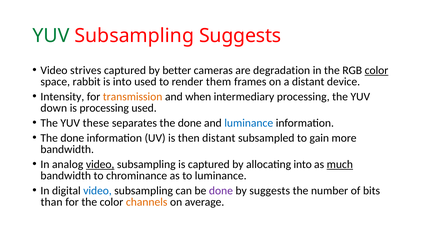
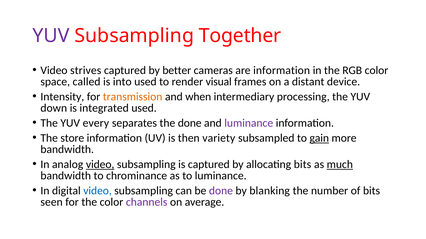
YUV at (51, 36) colour: green -> purple
Subsampling Suggests: Suggests -> Together
are degradation: degradation -> information
color at (377, 71) underline: present -> none
rabbit: rabbit -> called
them: them -> visual
is processing: processing -> integrated
these: these -> every
luminance at (249, 123) colour: blue -> purple
done at (72, 139): done -> store
then distant: distant -> variety
gain underline: none -> present
allocating into: into -> bits
by suggests: suggests -> blanking
than: than -> seen
channels colour: orange -> purple
